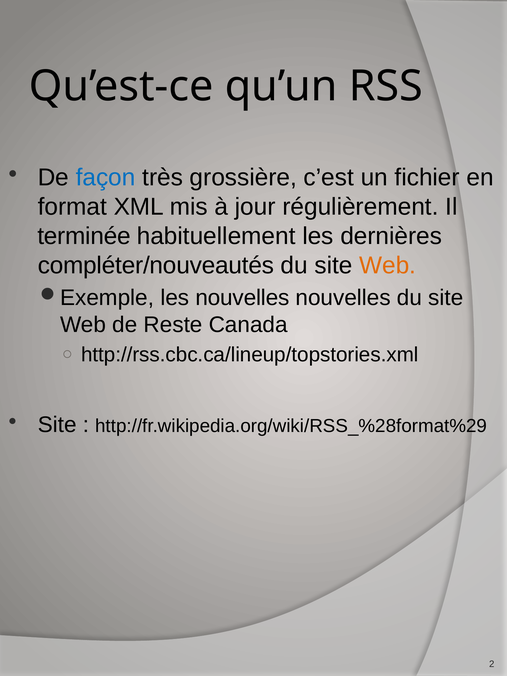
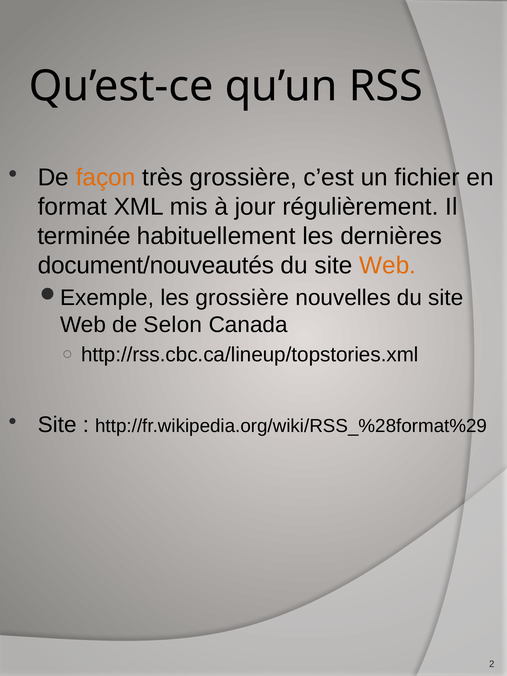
façon colour: blue -> orange
compléter/nouveautés: compléter/nouveautés -> document/nouveautés
les nouvelles: nouvelles -> grossière
Reste: Reste -> Selon
